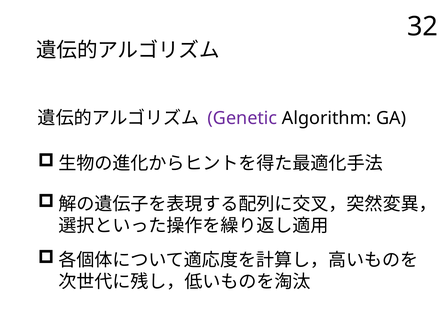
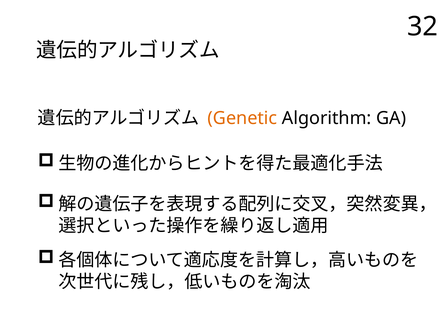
Genetic colour: purple -> orange
